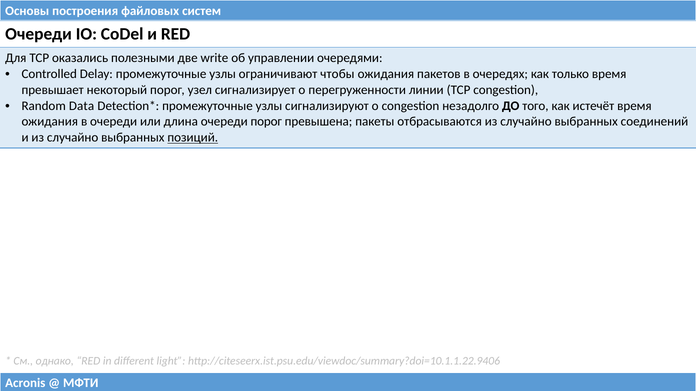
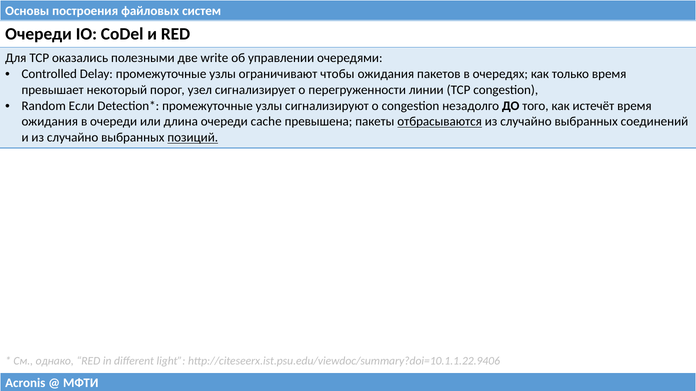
Data: Data -> Если
очереди порог: порог -> cache
отбрасываются underline: none -> present
